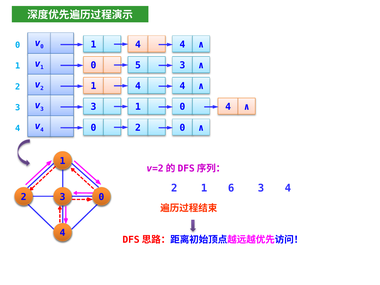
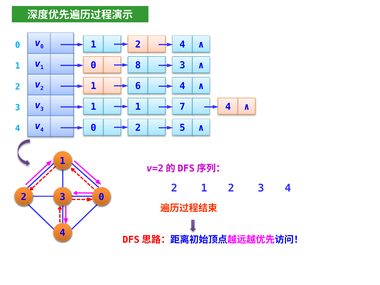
4 at (138, 44): 4 -> 2
5: 5 -> 8
2 1 4: 4 -> 6
3 3: 3 -> 1
0 at (182, 107): 0 -> 7
0 2 0: 0 -> 5
2 1 6: 6 -> 2
